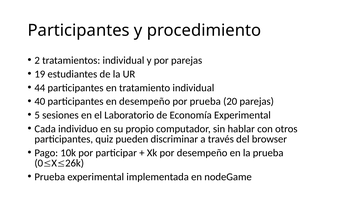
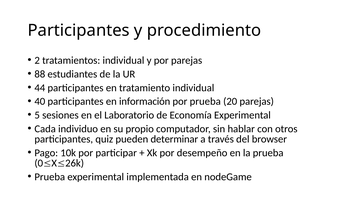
19: 19 -> 88
en desempeño: desempeño -> información
discriminar: discriminar -> determinar
